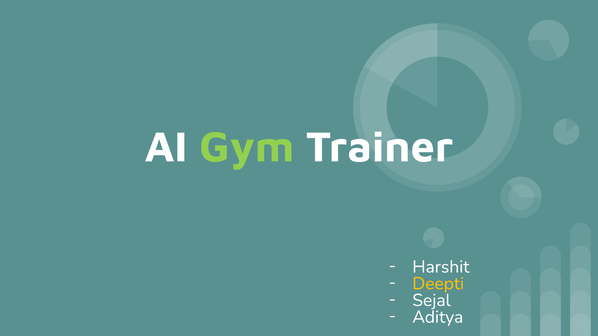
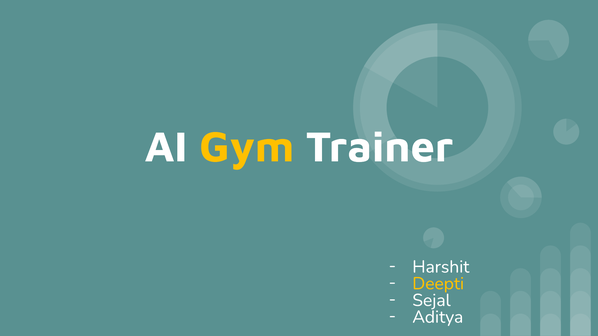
Gym colour: light green -> yellow
